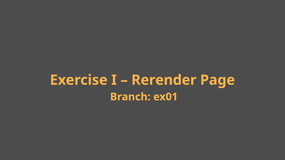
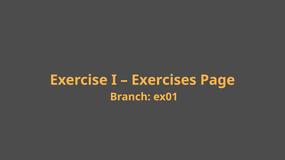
Rerender: Rerender -> Exercises
